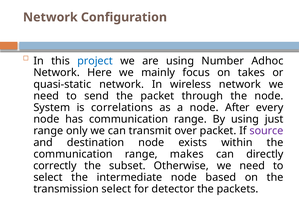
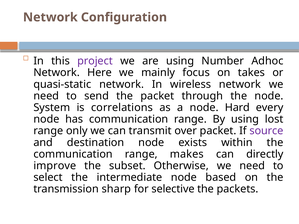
project colour: blue -> purple
After: After -> Hard
just: just -> lost
correctly: correctly -> improve
transmission select: select -> sharp
detector: detector -> selective
